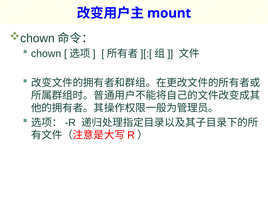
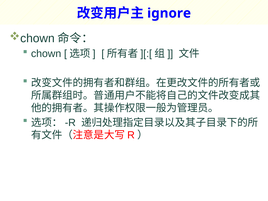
mount: mount -> ignore
